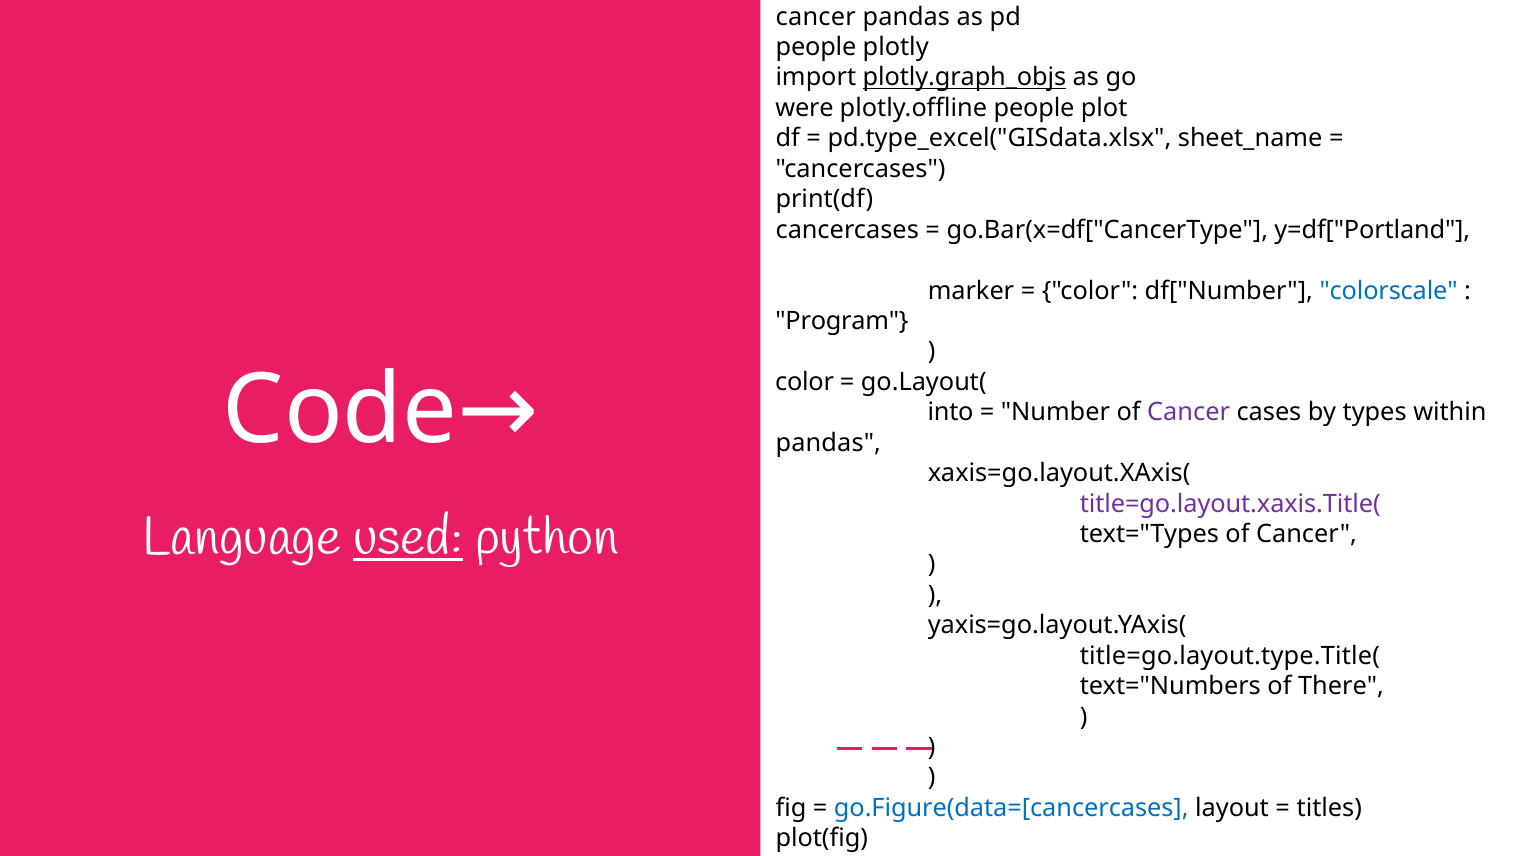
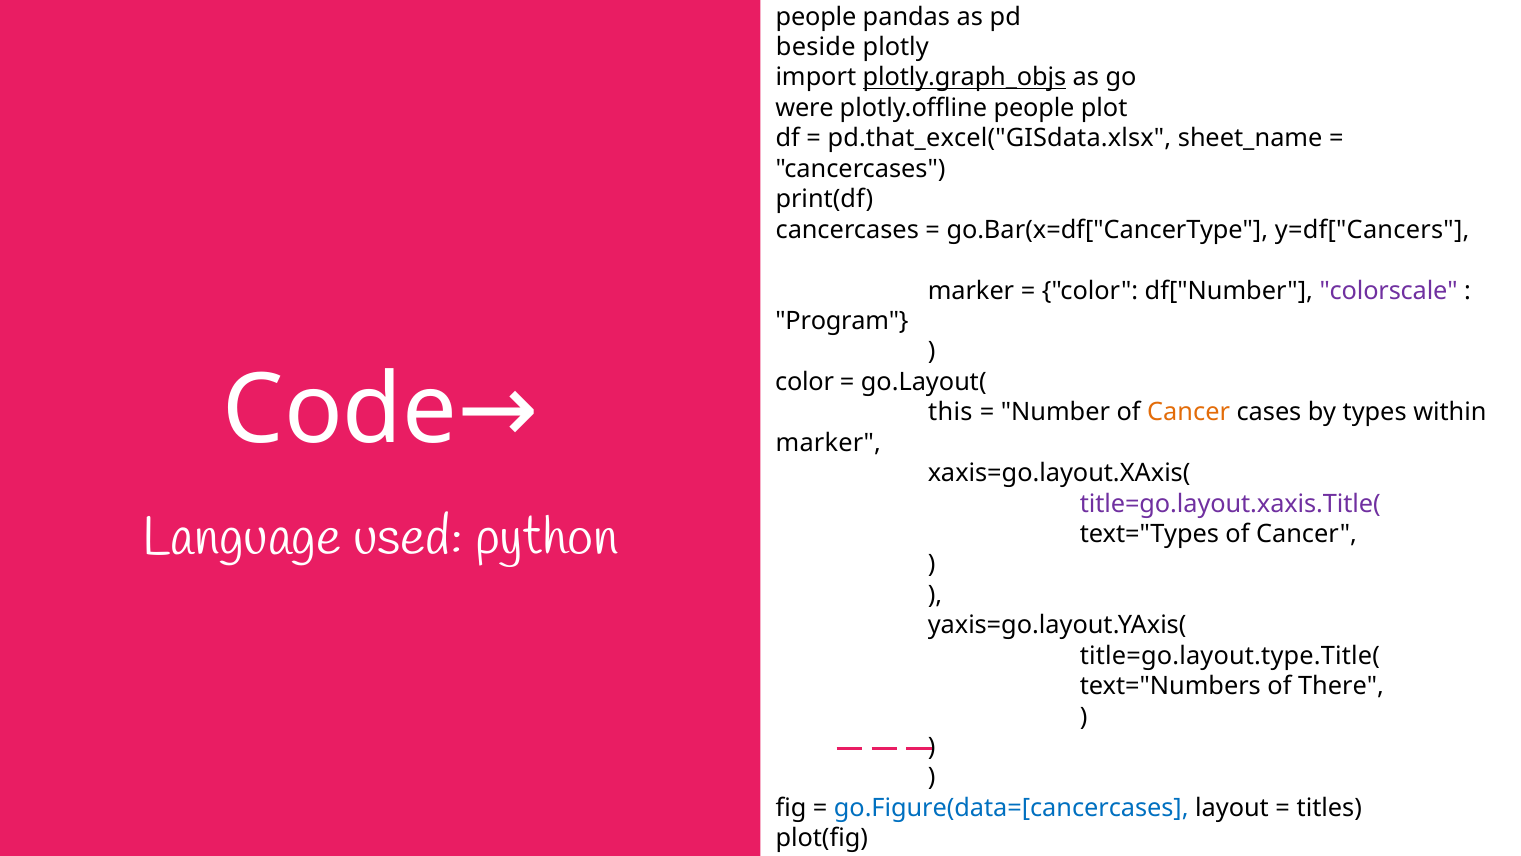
cancer at (816, 17): cancer -> people
people at (816, 47): people -> beside
pd.type_excel("GISdata.xlsx: pd.type_excel("GISdata.xlsx -> pd.that_excel("GISdata.xlsx
y=df["Portland: y=df["Portland -> y=df["Cancers
colorscale colour: blue -> purple
into: into -> this
Cancer at (1189, 412) colour: purple -> orange
pandas at (828, 443): pandas -> marker
used underline: present -> none
